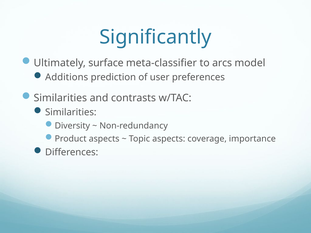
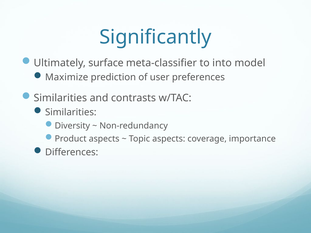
arcs: arcs -> into
Additions: Additions -> Maximize
